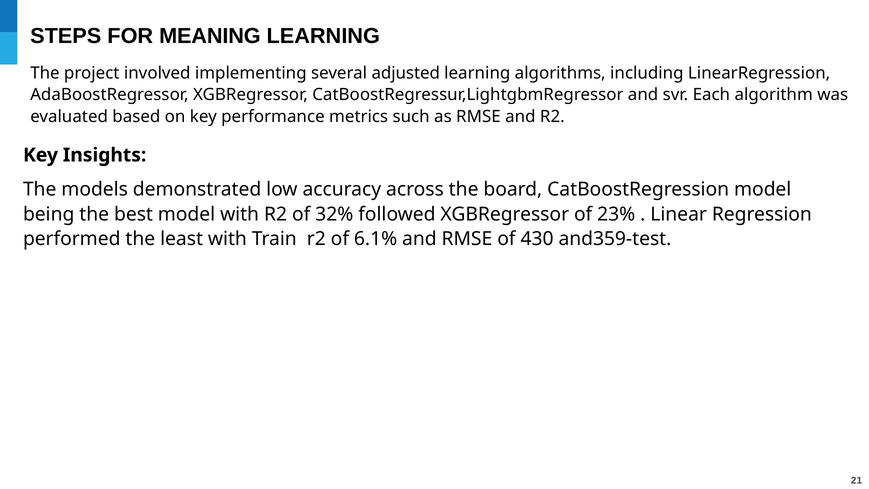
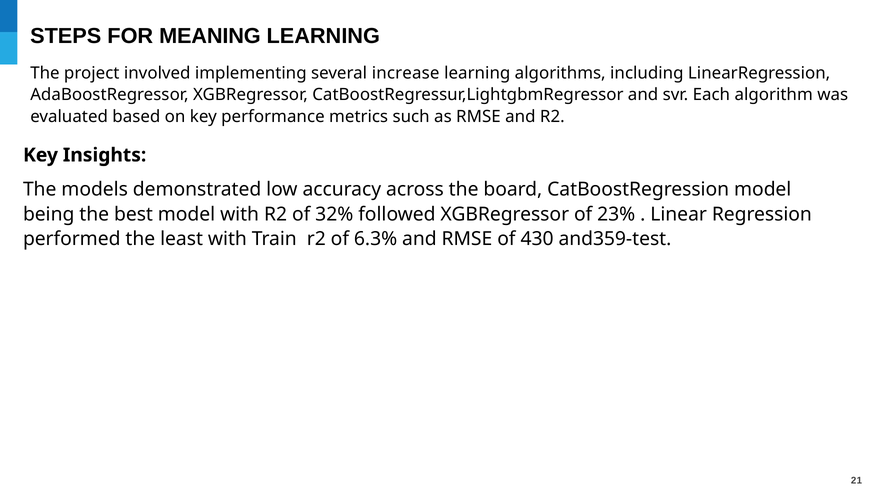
adjusted: adjusted -> increase
6.1%: 6.1% -> 6.3%
